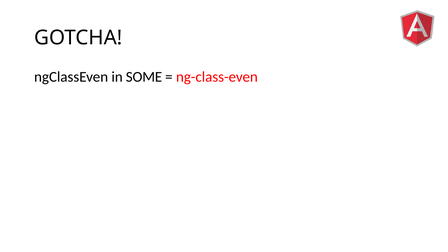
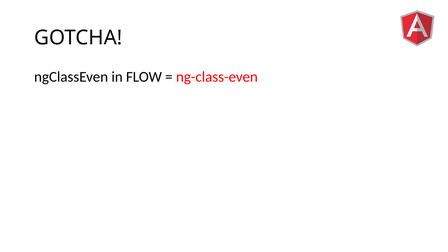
SOME: SOME -> FLOW
